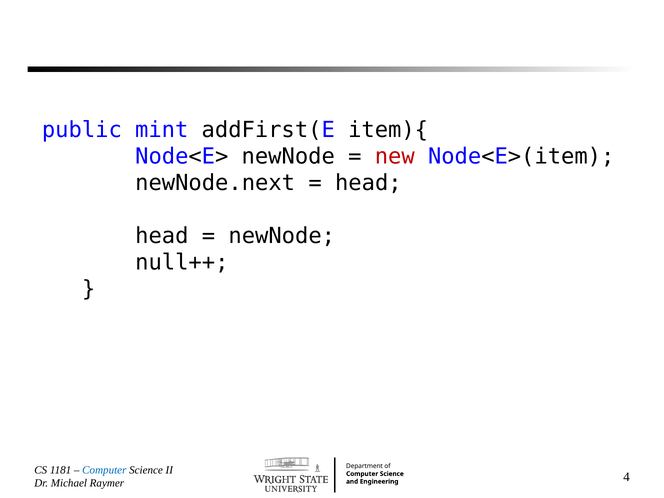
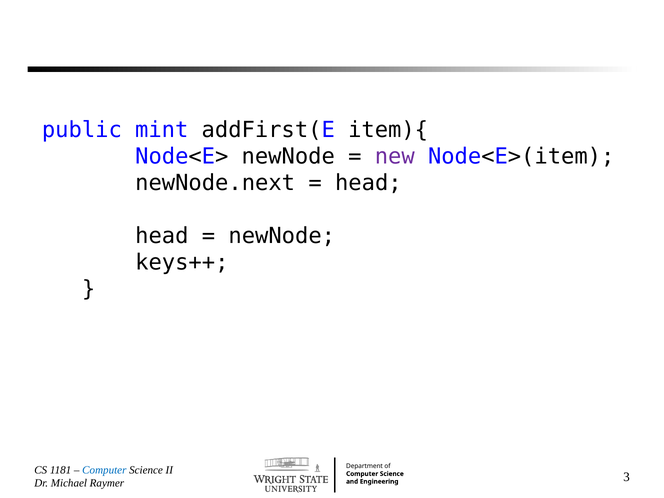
new colour: red -> purple
null++: null++ -> keys++
4: 4 -> 3
